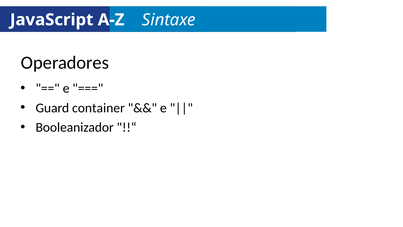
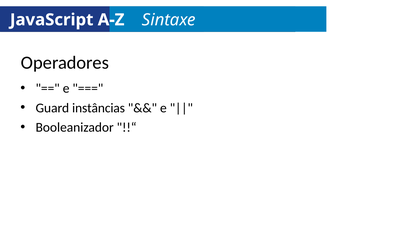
container: container -> instâncias
